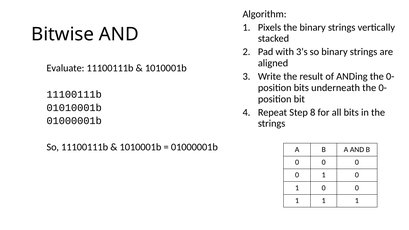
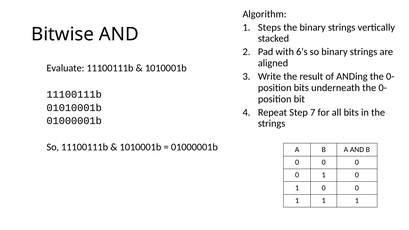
Pixels: Pixels -> Steps
3’s: 3’s -> 6’s
8: 8 -> 7
